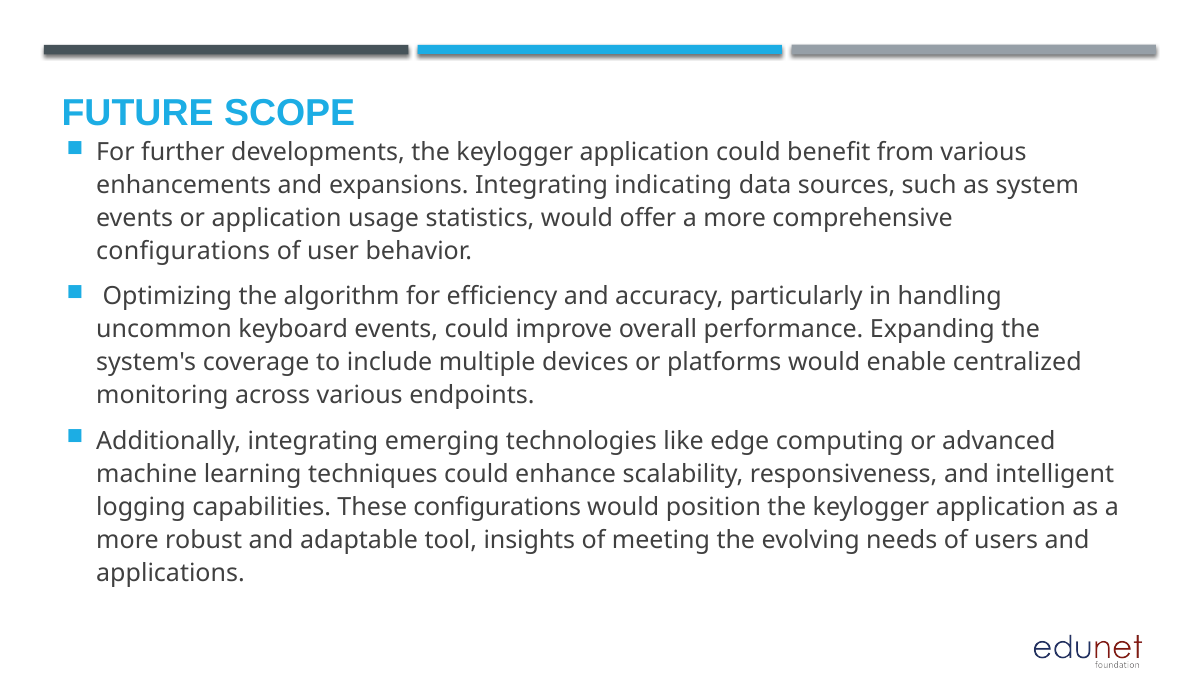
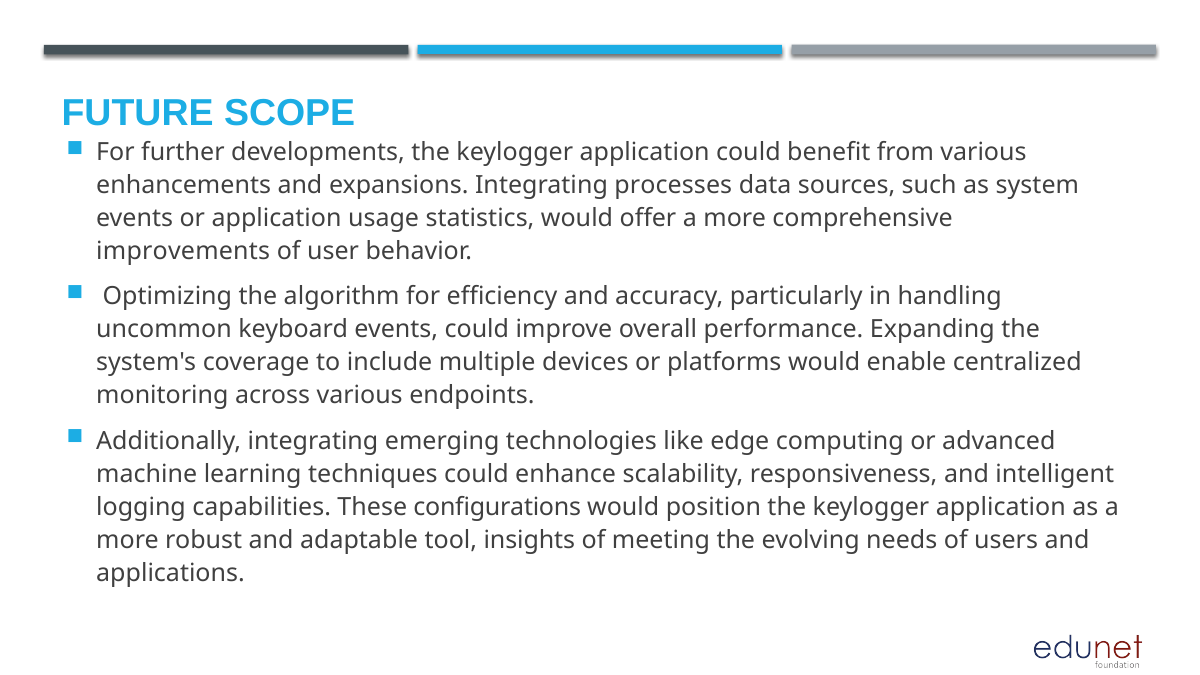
indicating: indicating -> processes
configurations at (183, 251): configurations -> improvements
